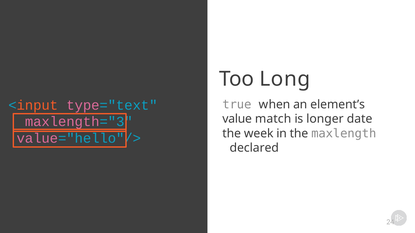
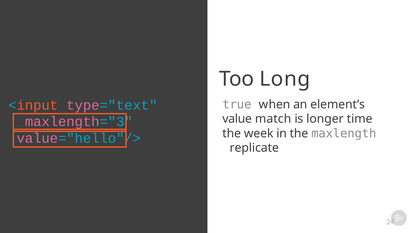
date: date -> time
declared: declared -> replicate
